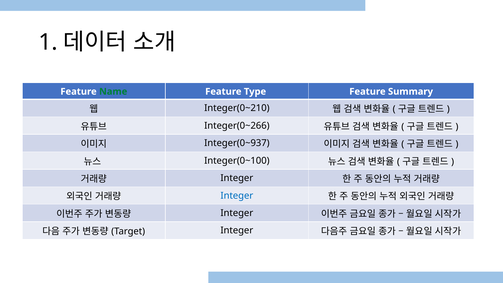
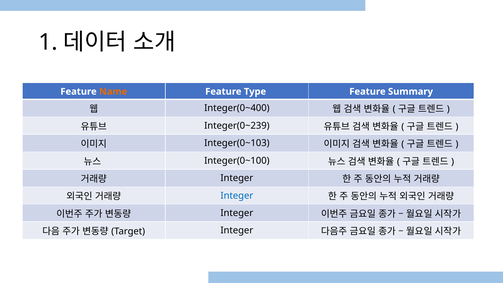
Name colour: green -> orange
Integer(0~210: Integer(0~210 -> Integer(0~400
Integer(0~266: Integer(0~266 -> Integer(0~239
Integer(0~937: Integer(0~937 -> Integer(0~103
